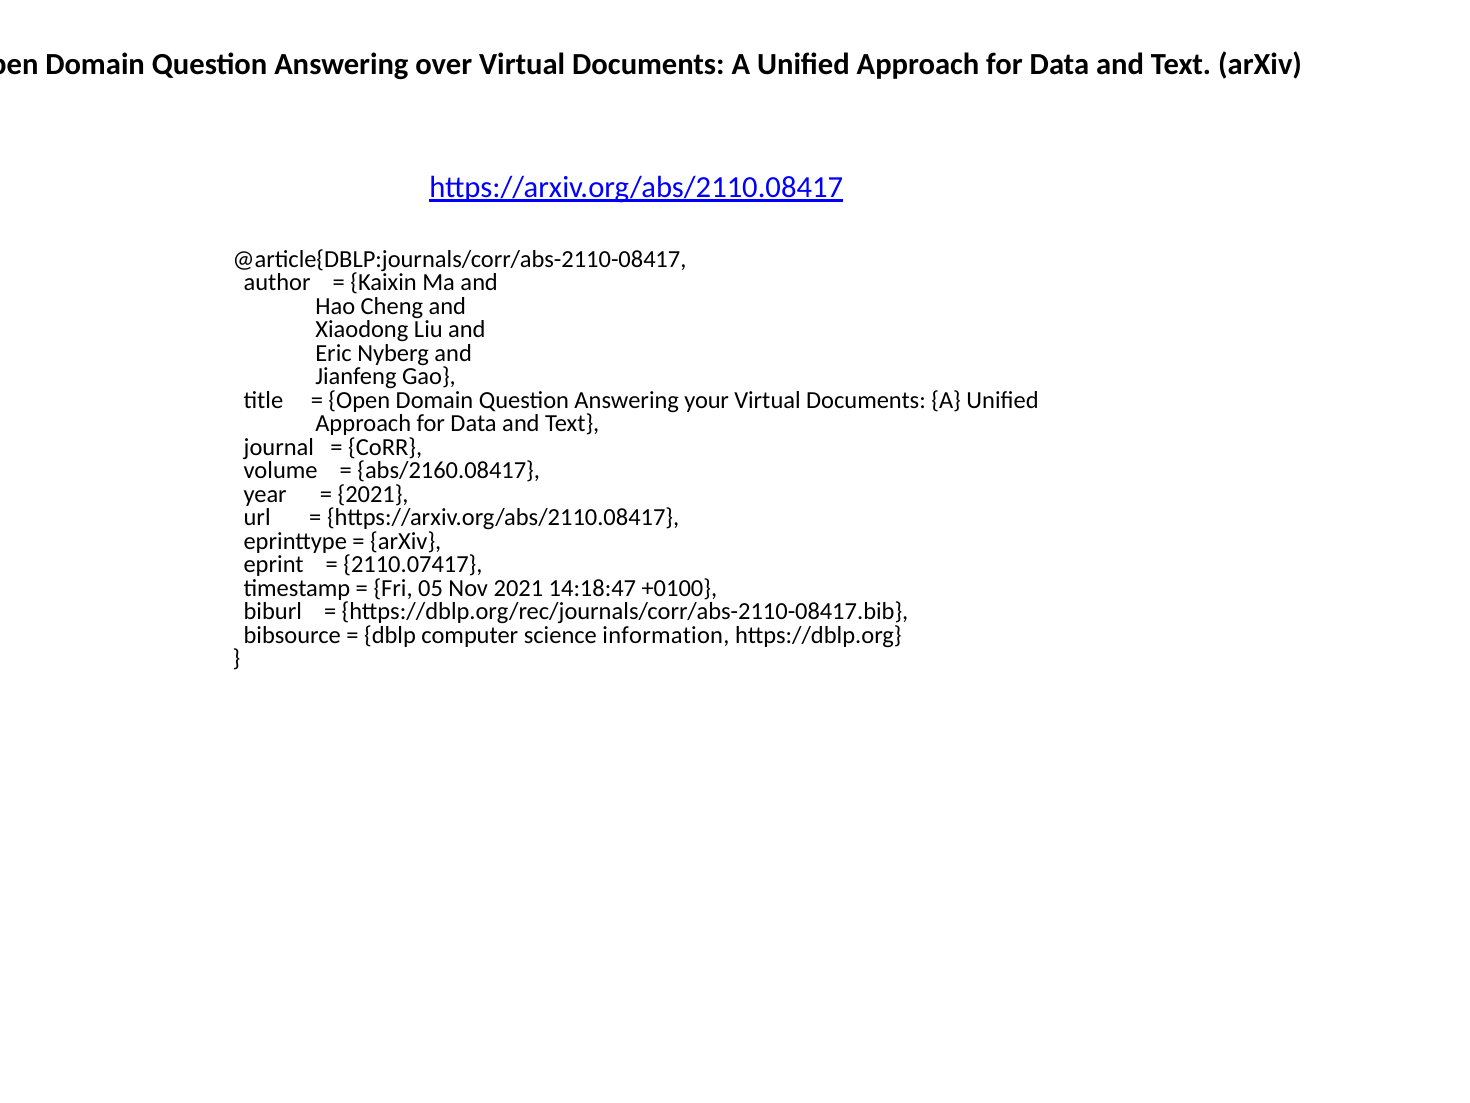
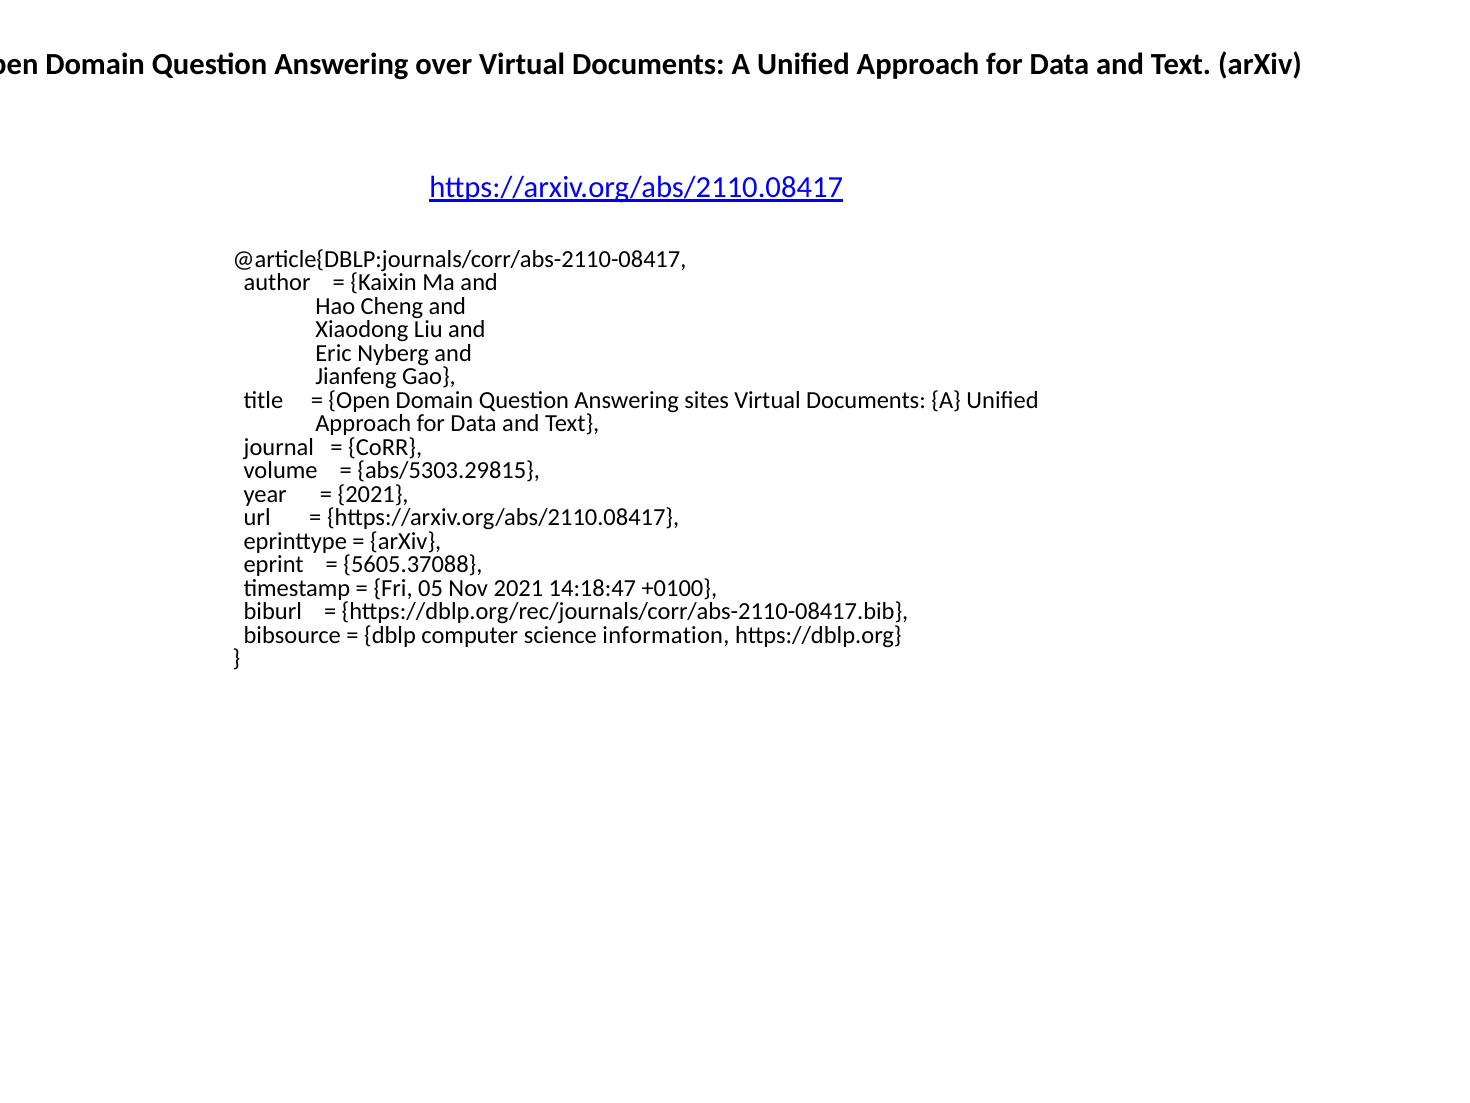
your: your -> sites
abs/2160.08417: abs/2160.08417 -> abs/5303.29815
2110.07417: 2110.07417 -> 5605.37088
